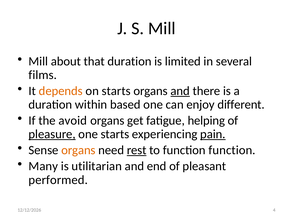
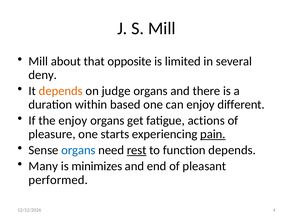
that duration: duration -> opposite
films: films -> deny
on starts: starts -> judge
and at (180, 91) underline: present -> none
the avoid: avoid -> enjoy
helping: helping -> actions
pleasure underline: present -> none
organs at (78, 150) colour: orange -> blue
function function: function -> depends
utilitarian: utilitarian -> minimizes
